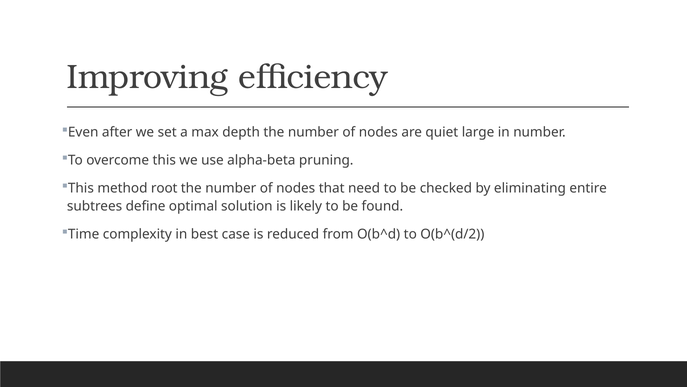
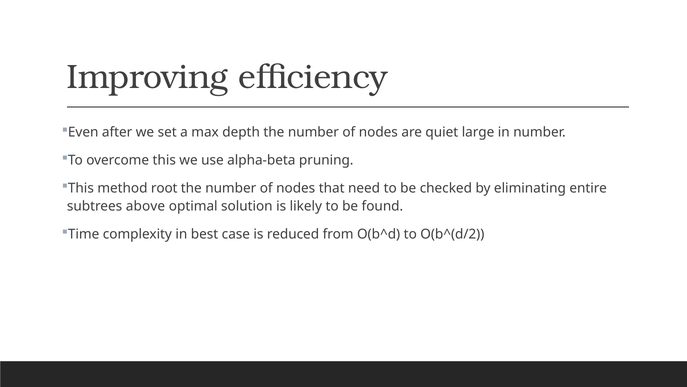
define: define -> above
